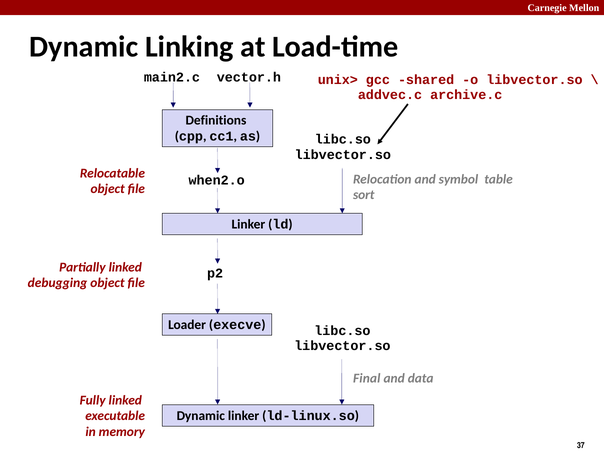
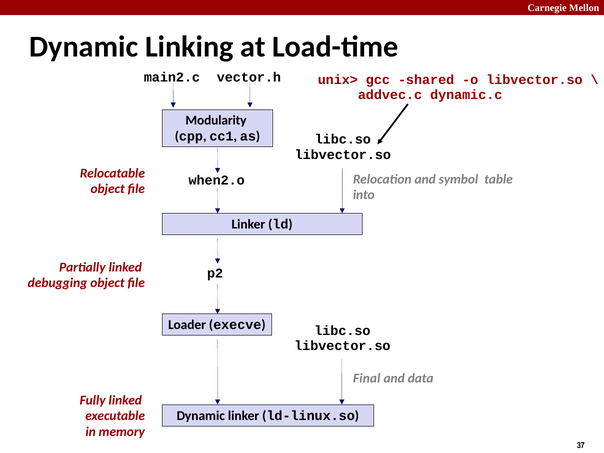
archive.c: archive.c -> dynamic.c
Definitions: Definitions -> Modularity
sort: sort -> into
